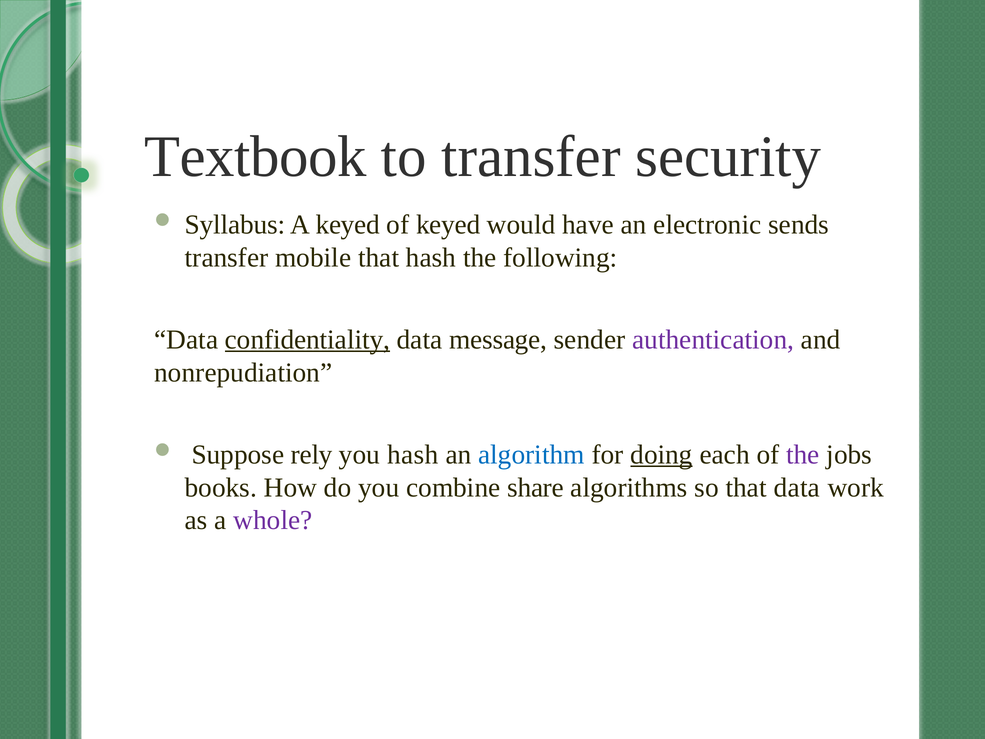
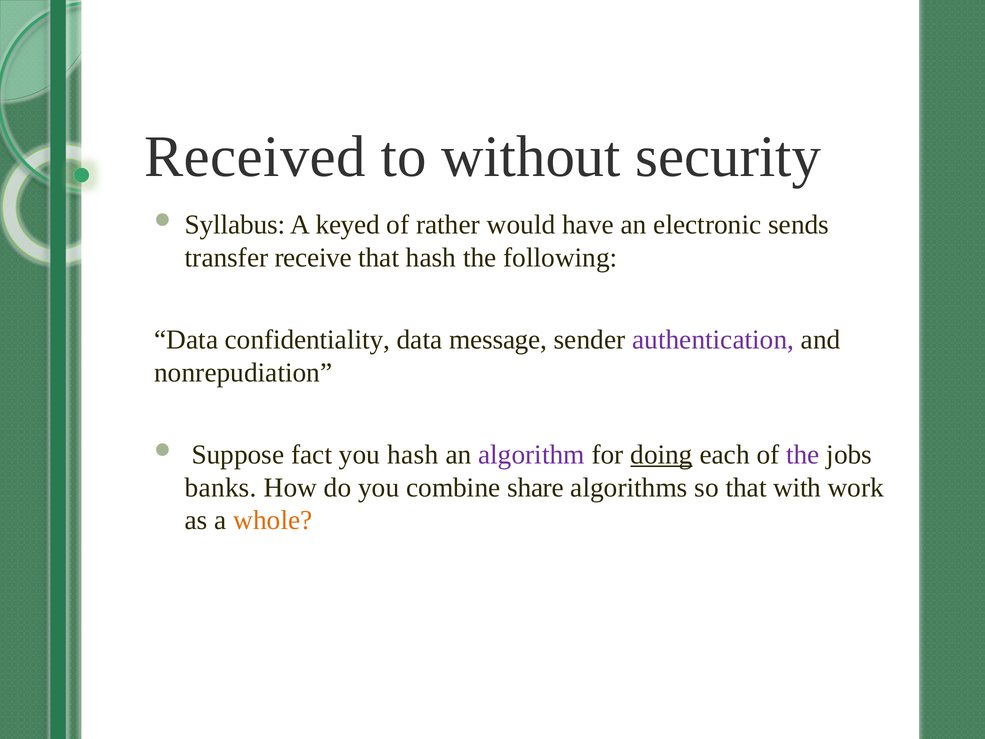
Textbook: Textbook -> Received
to transfer: transfer -> without
of keyed: keyed -> rather
mobile: mobile -> receive
confidentiality underline: present -> none
rely: rely -> fact
algorithm colour: blue -> purple
books: books -> banks
that data: data -> with
whole colour: purple -> orange
